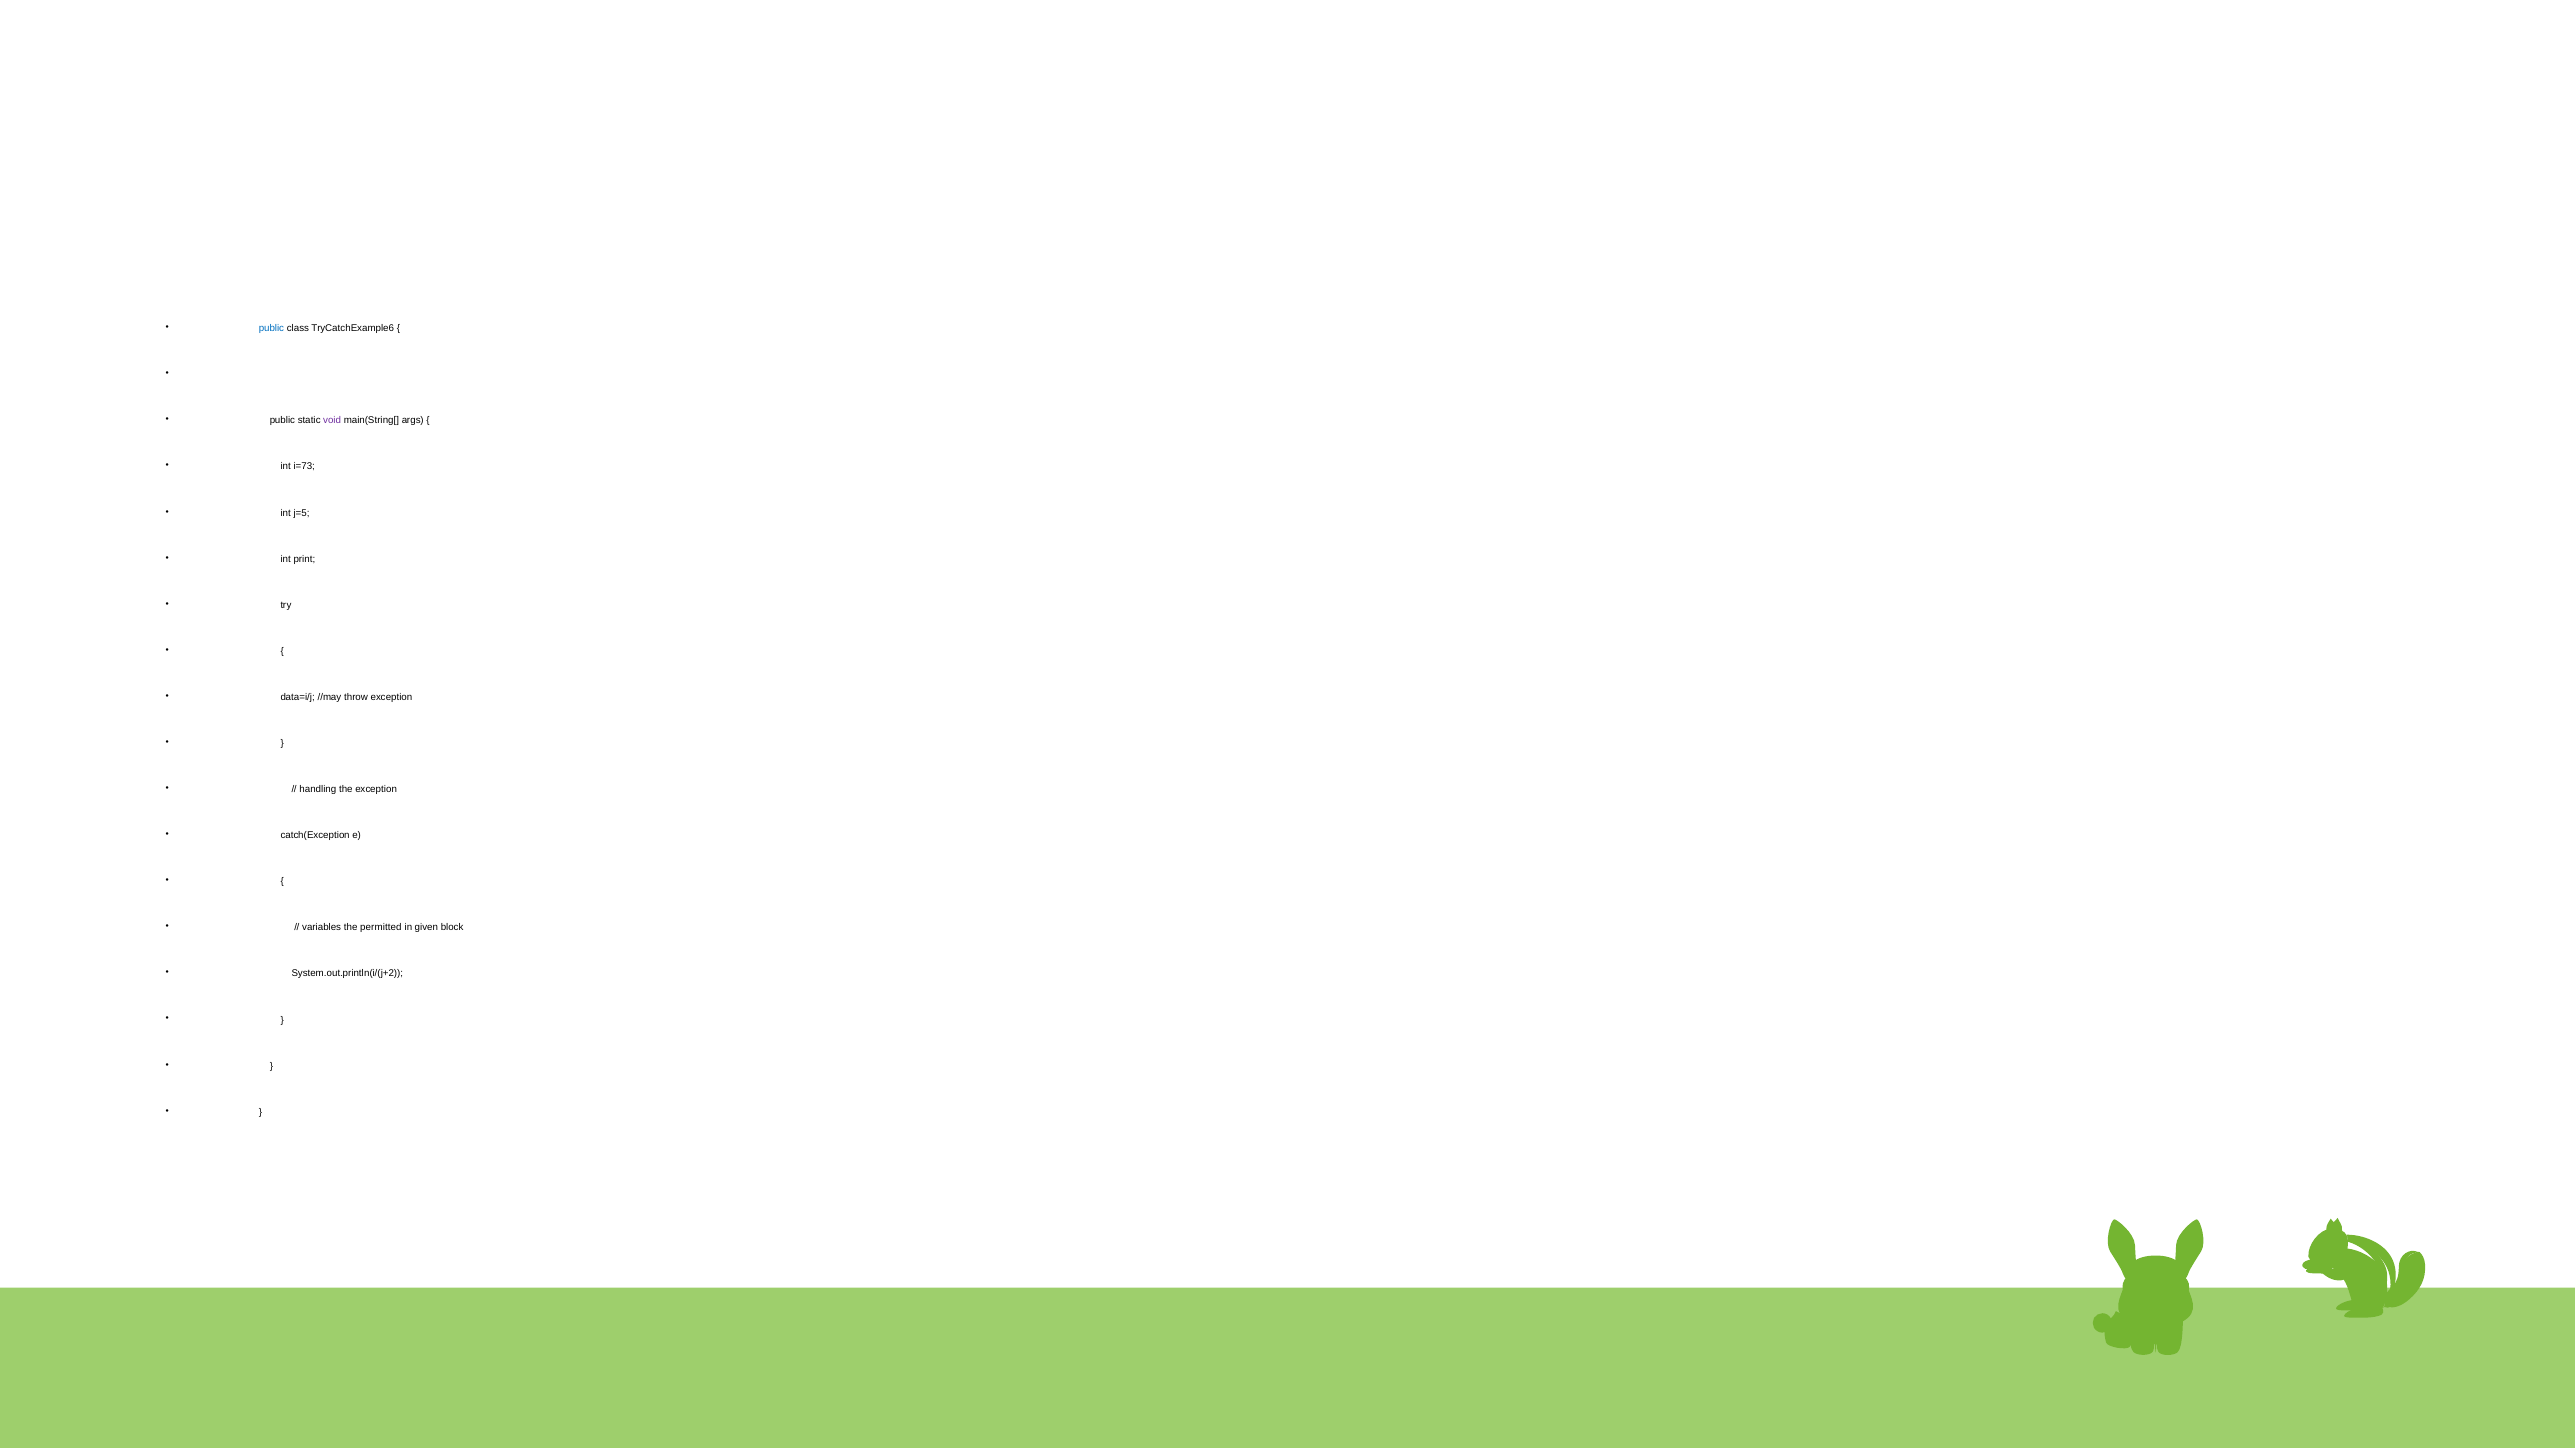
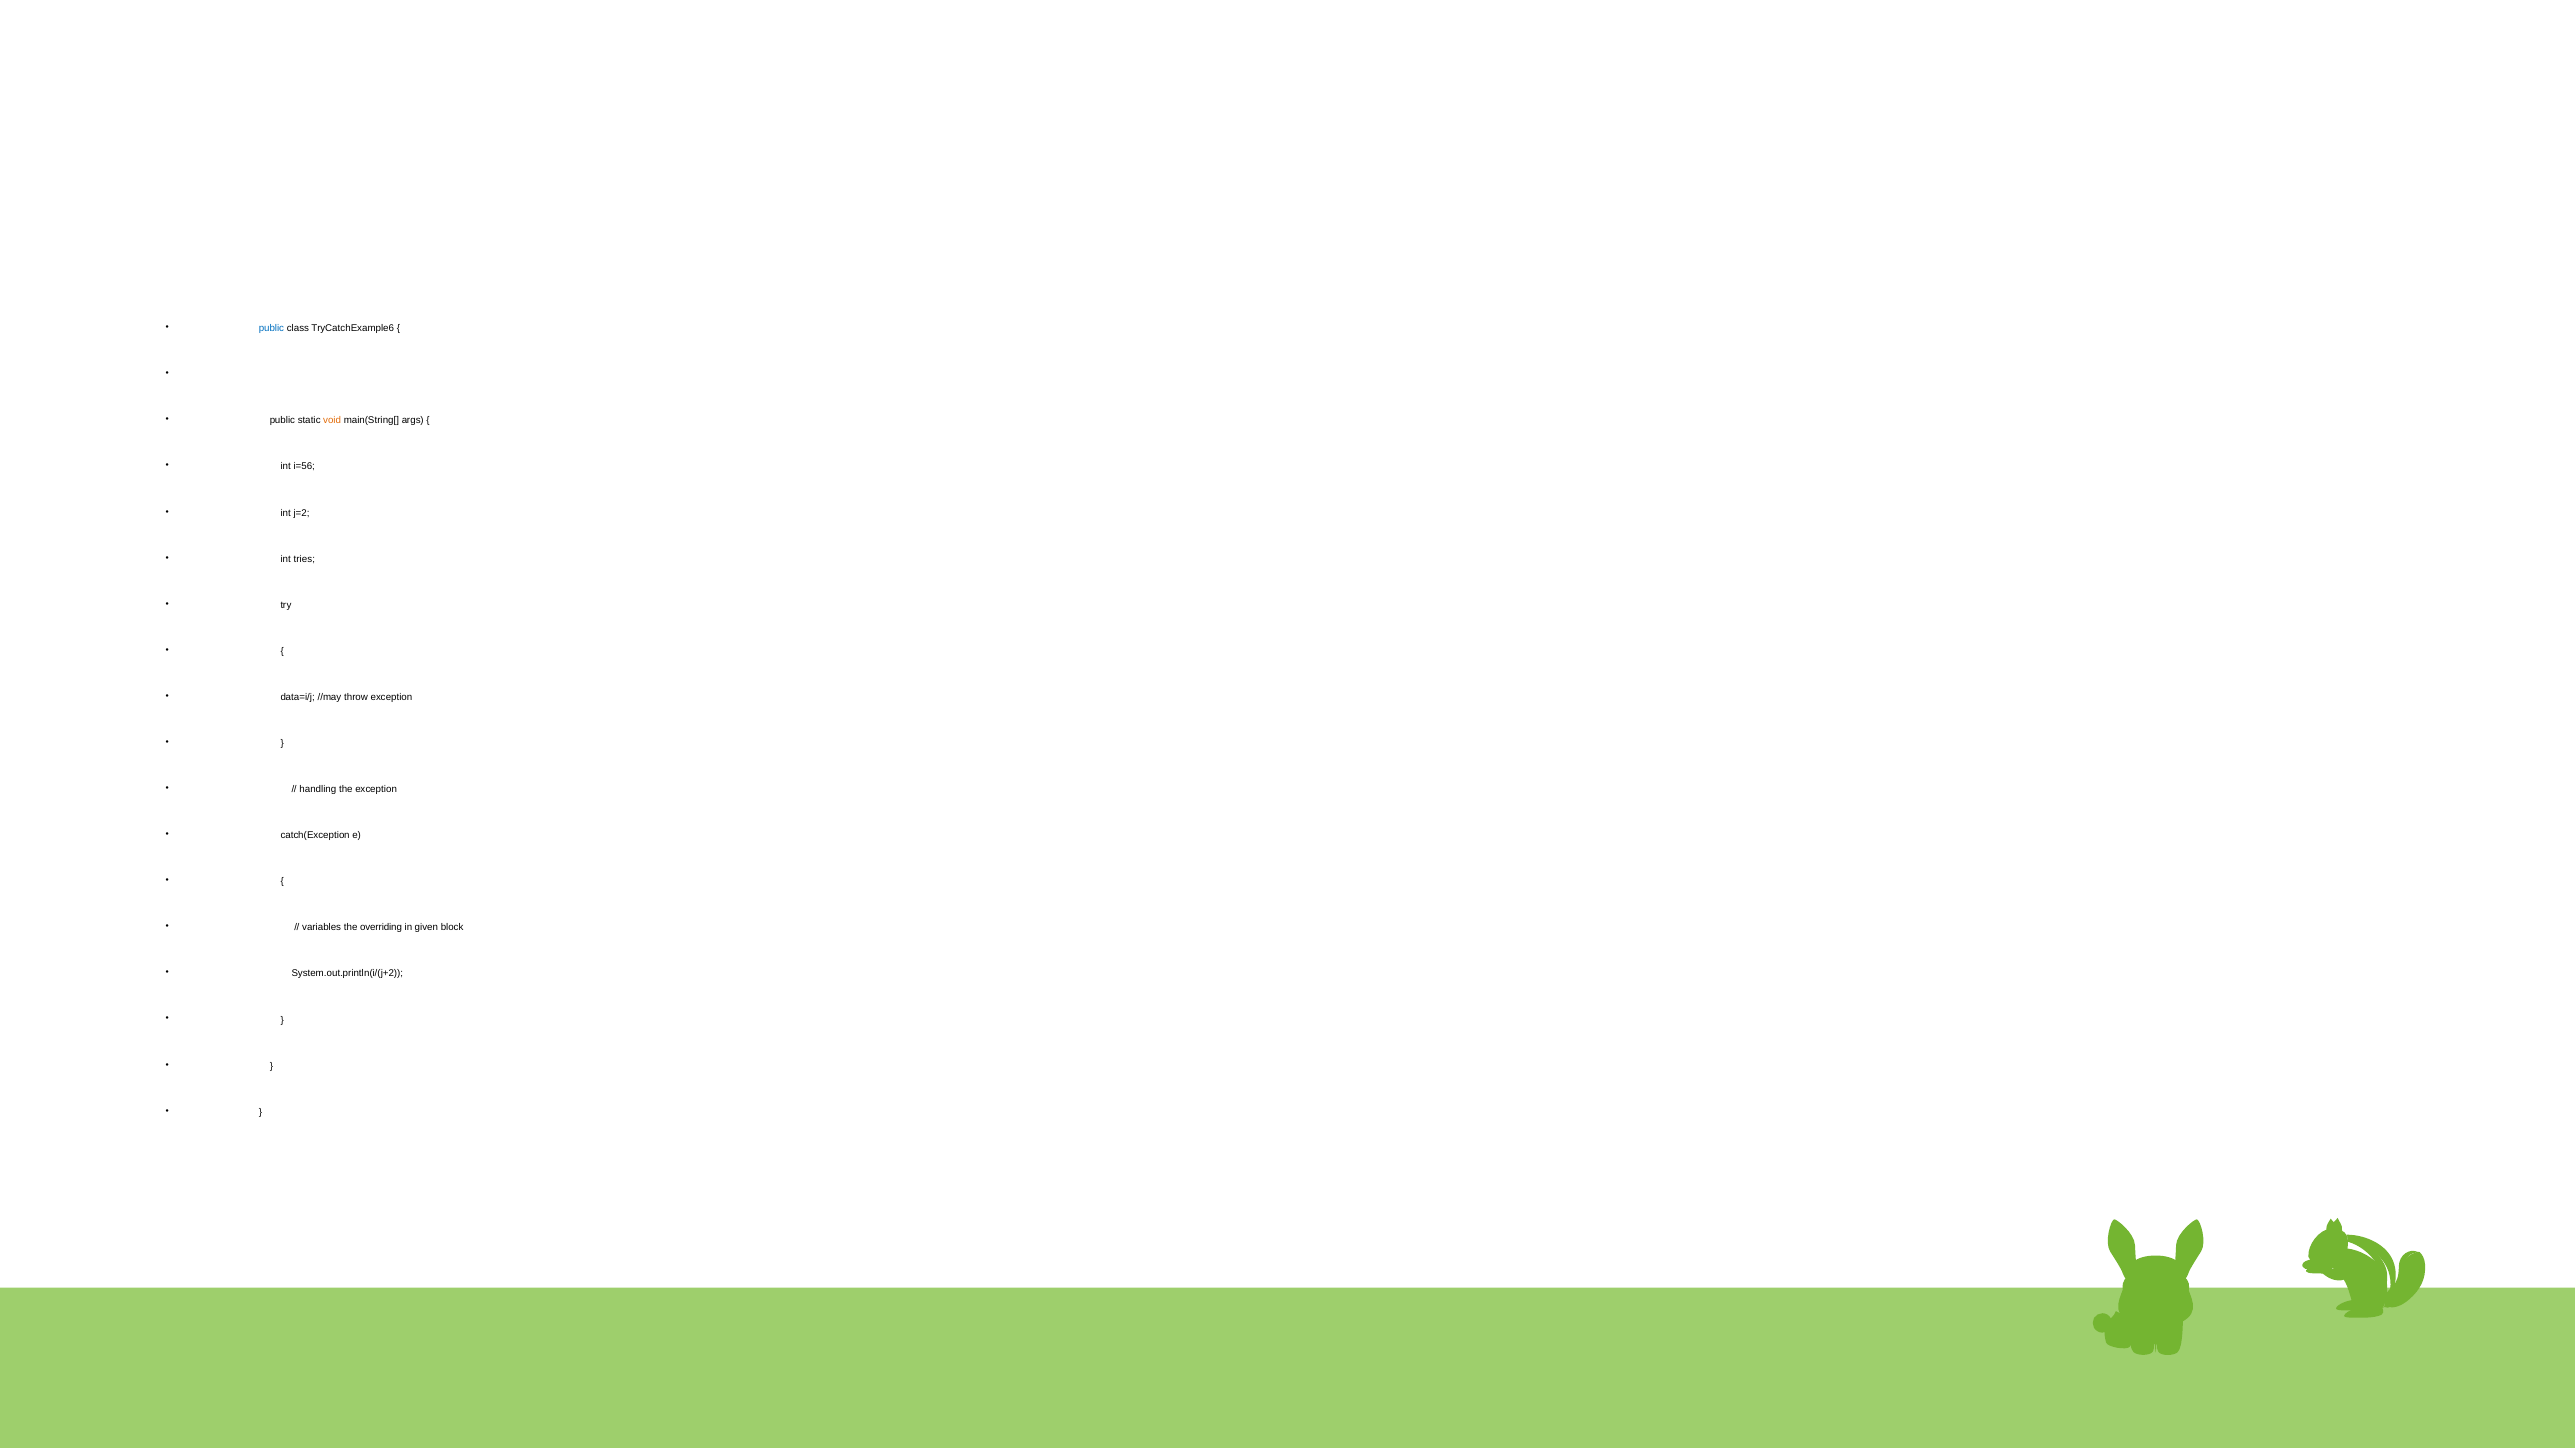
void colour: purple -> orange
i=73: i=73 -> i=56
j=5: j=5 -> j=2
print: print -> tries
permitted: permitted -> overriding
